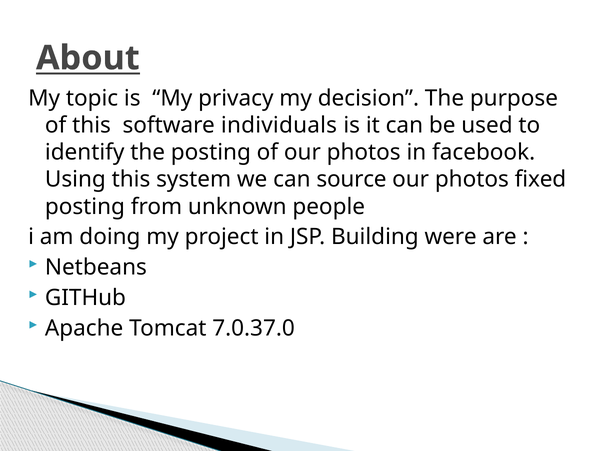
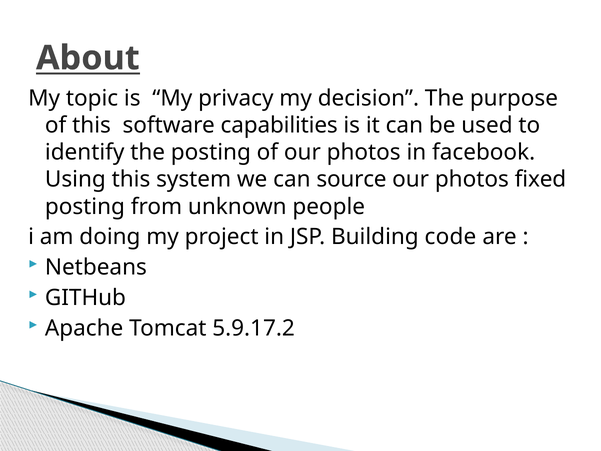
individuals: individuals -> capabilities
were: were -> code
7.0.37.0: 7.0.37.0 -> 5.9.17.2
